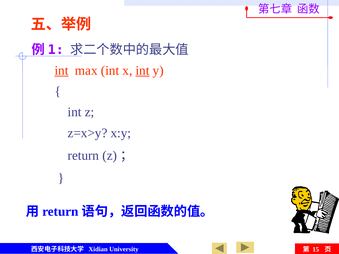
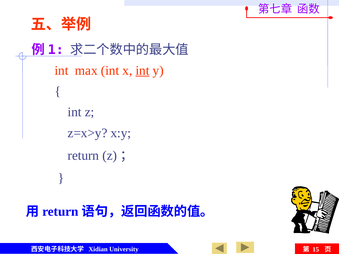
int at (62, 71) underline: present -> none
